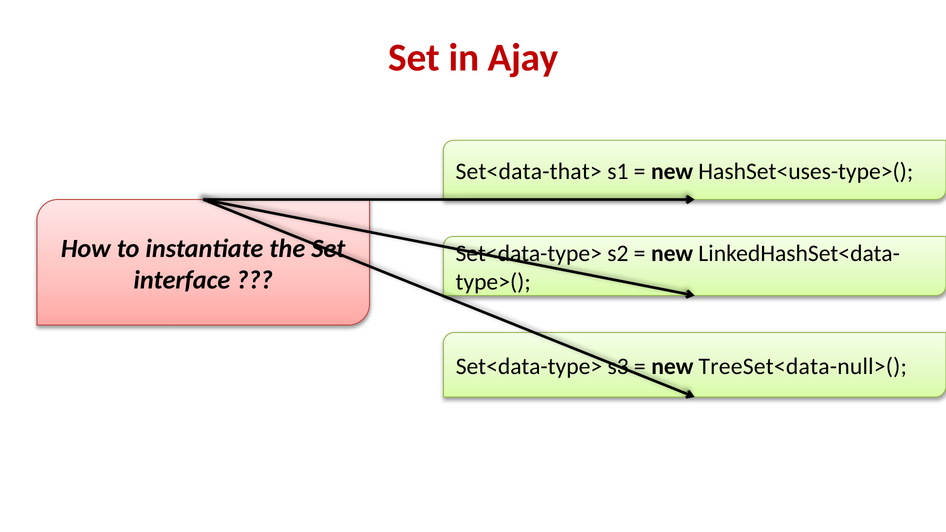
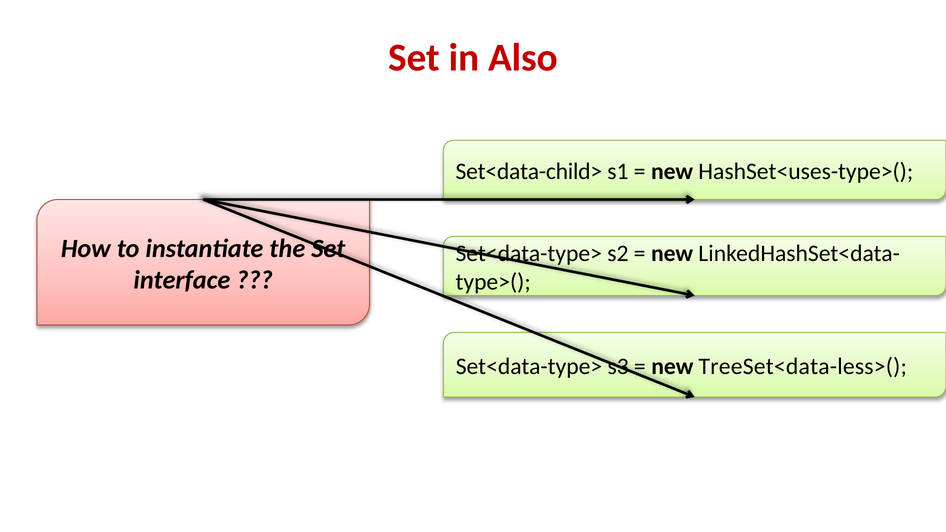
Ajay: Ajay -> Also
Set<data-that>: Set<data-that> -> Set<data-child>
TreeSet<data-null>(: TreeSet<data-null>( -> TreeSet<data-less>(
